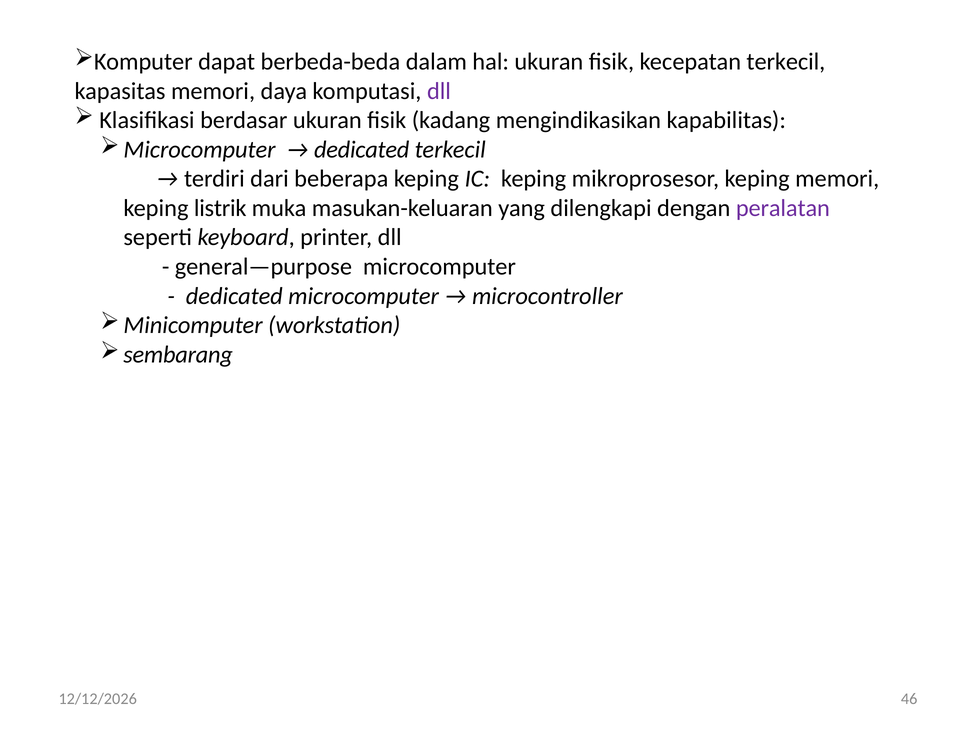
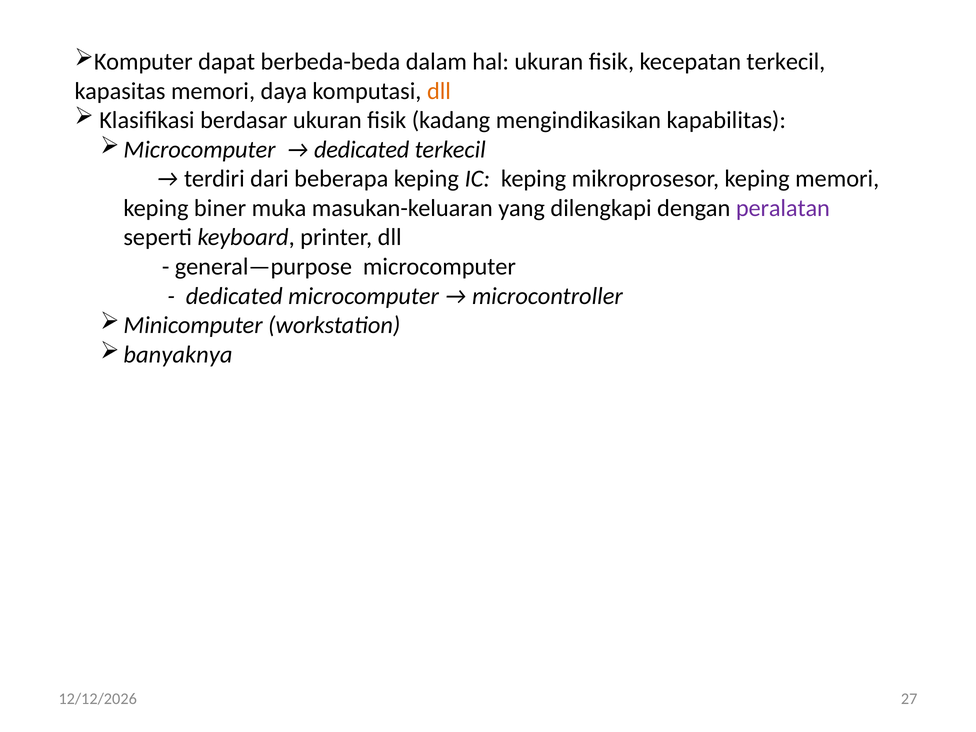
dll at (439, 91) colour: purple -> orange
listrik: listrik -> biner
sembarang: sembarang -> banyaknya
46: 46 -> 27
